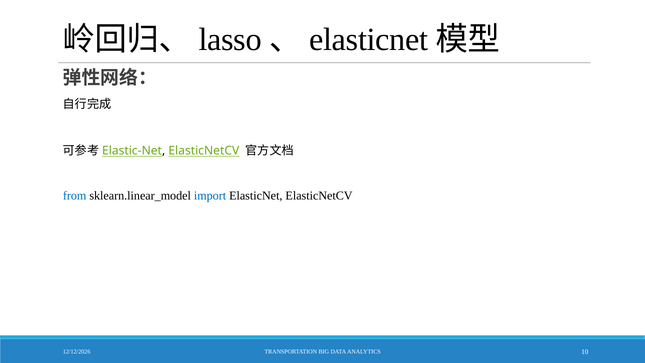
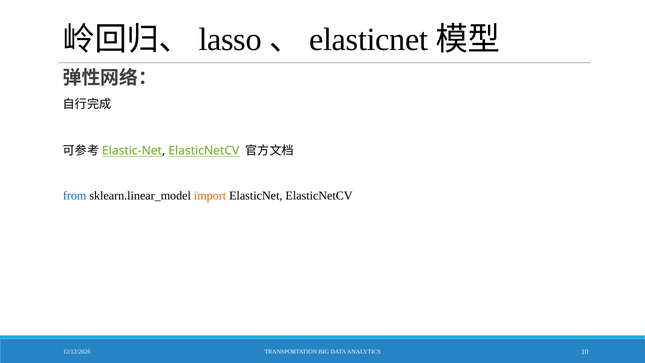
import colour: blue -> orange
